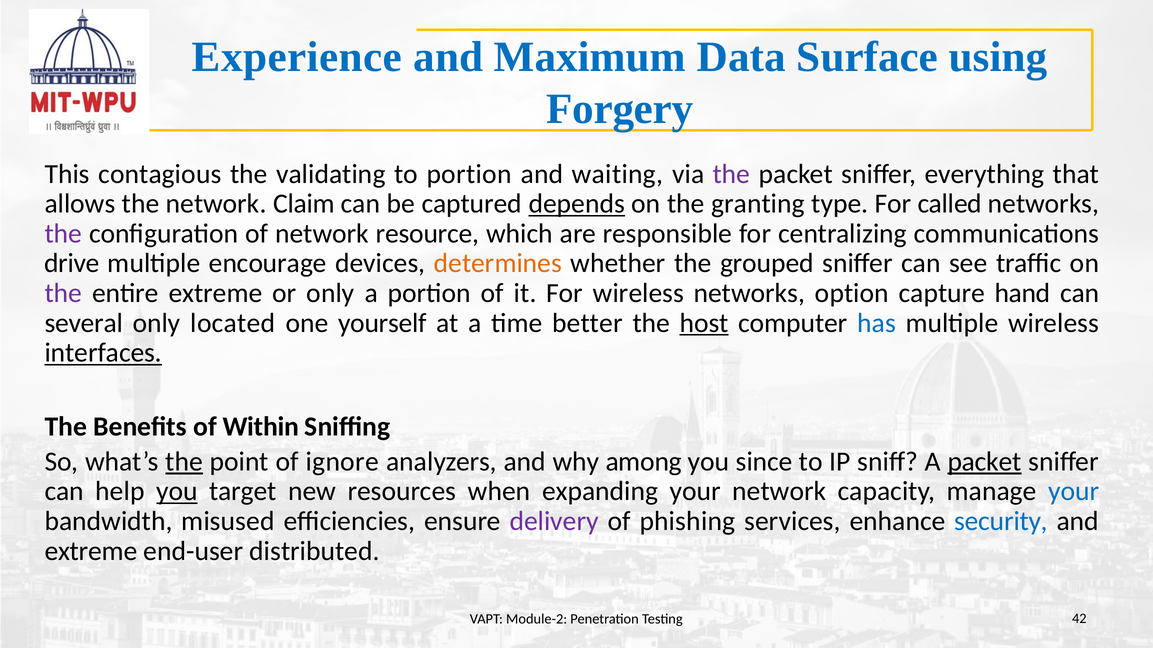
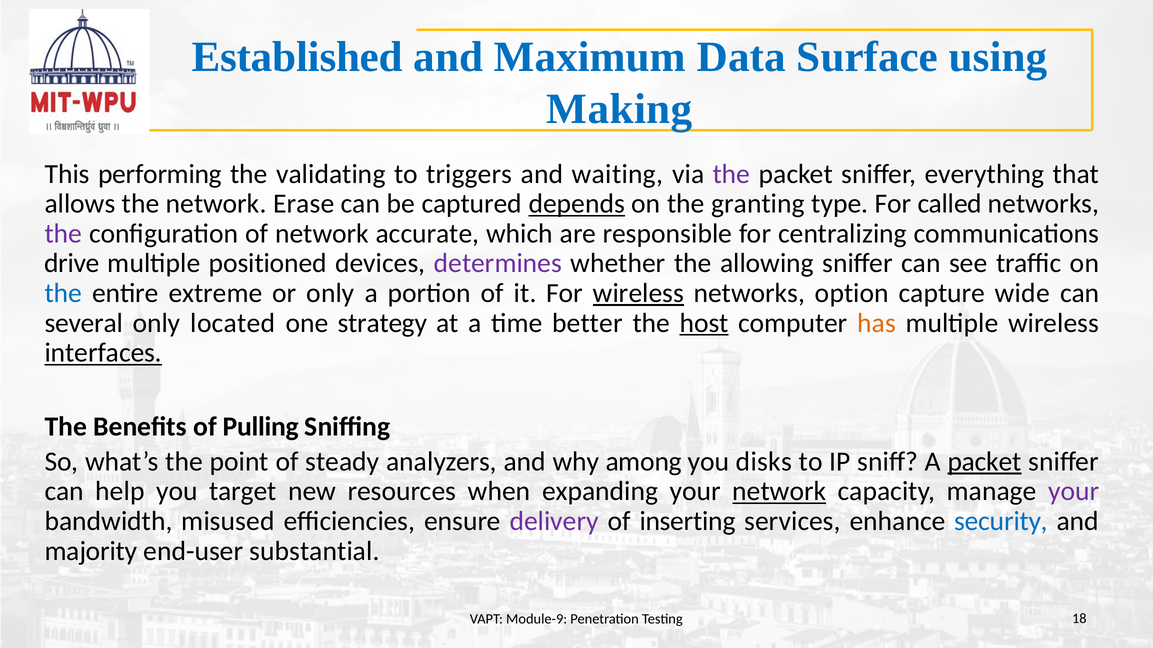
Experience: Experience -> Established
Forgery: Forgery -> Making
contagious: contagious -> performing
to portion: portion -> triggers
Claim: Claim -> Erase
resource: resource -> accurate
encourage: encourage -> positioned
determines colour: orange -> purple
grouped: grouped -> allowing
the at (63, 293) colour: purple -> blue
wireless at (638, 293) underline: none -> present
hand: hand -> wide
yourself: yourself -> strategy
has colour: blue -> orange
Within: Within -> Pulling
the at (184, 462) underline: present -> none
ignore: ignore -> steady
since: since -> disks
you at (177, 492) underline: present -> none
network at (779, 492) underline: none -> present
your at (1074, 492) colour: blue -> purple
phishing: phishing -> inserting
extreme at (91, 551): extreme -> majority
distributed: distributed -> substantial
Module-2: Module-2 -> Module-9
42: 42 -> 18
